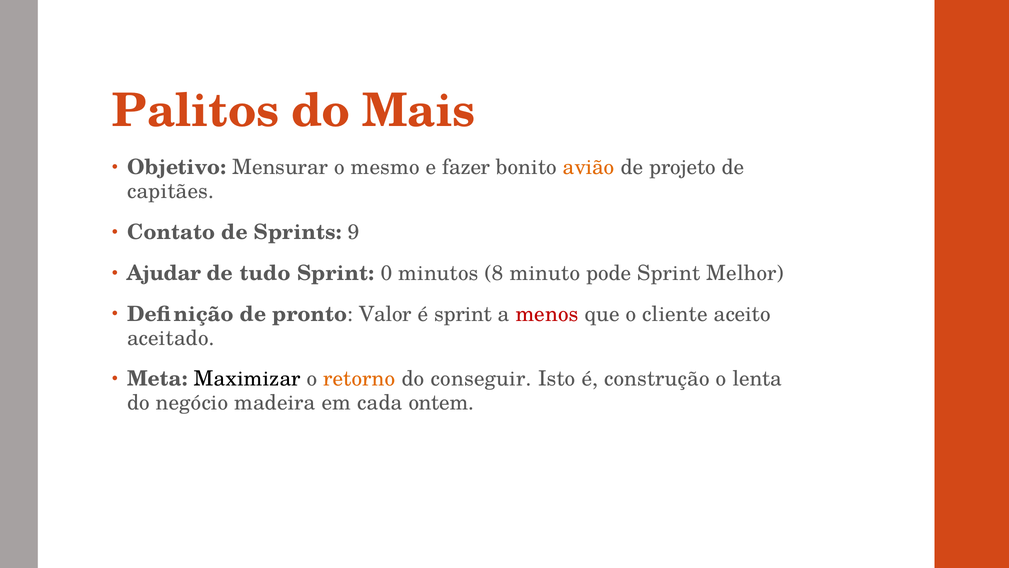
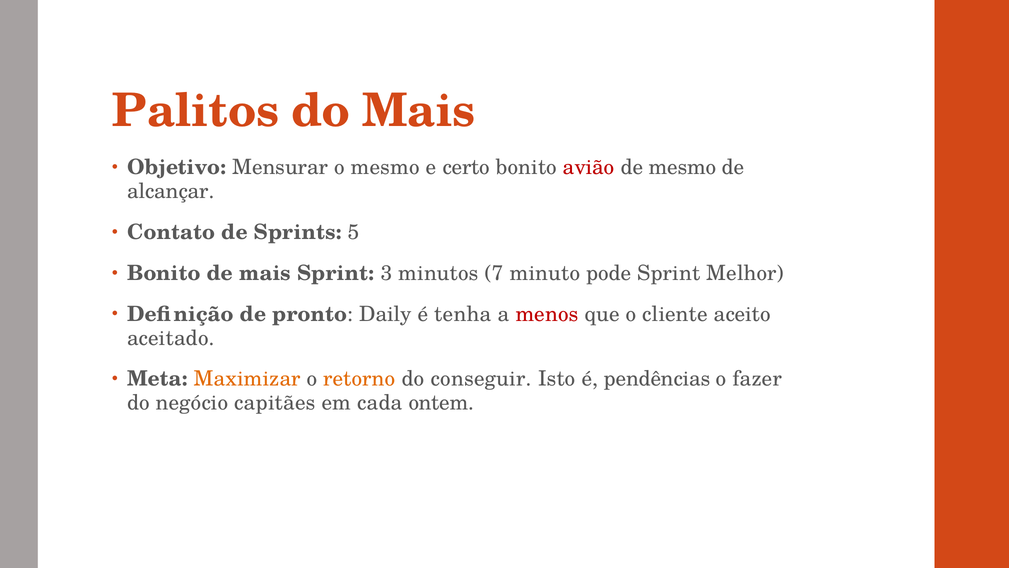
fazer: fazer -> certo
avião colour: orange -> red
de projeto: projeto -> mesmo
capitães: capitães -> alcançar
9: 9 -> 5
Ajudar at (164, 273): Ajudar -> Bonito
de tudo: tudo -> mais
0: 0 -> 3
8: 8 -> 7
Valor: Valor -> Daily
é sprint: sprint -> tenha
Maximizar colour: black -> orange
construção: construção -> pendências
lenta: lenta -> fazer
madeira: madeira -> capitães
